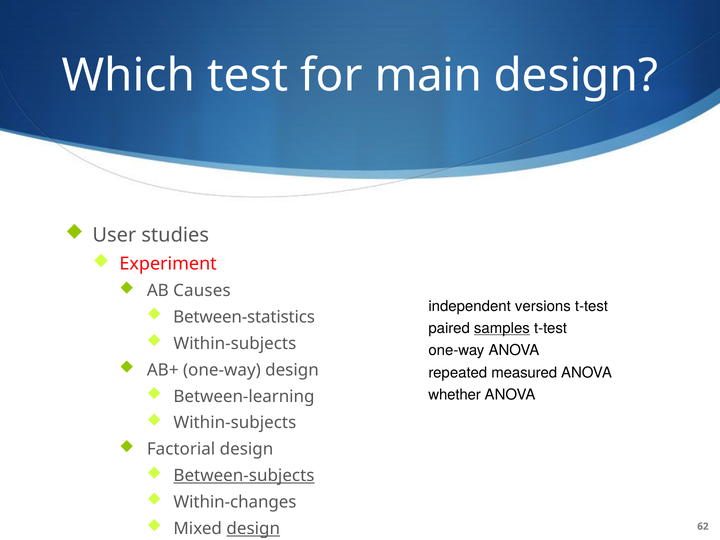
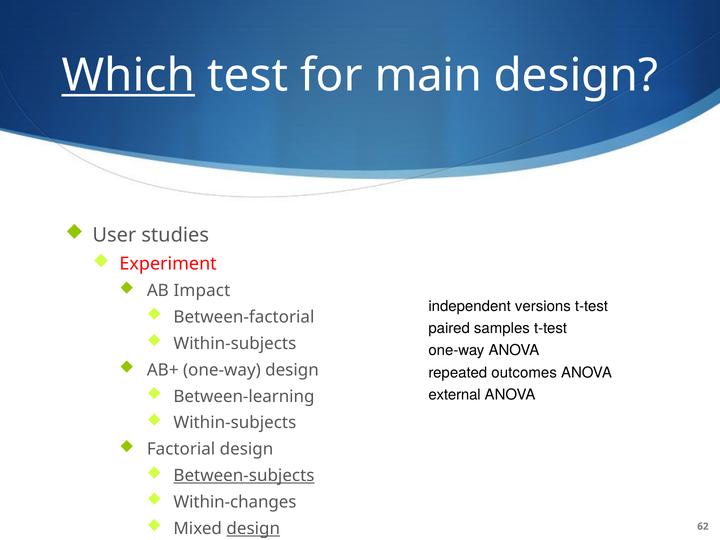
Which underline: none -> present
Causes: Causes -> Impact
Between-statistics: Between-statistics -> Between-factorial
samples underline: present -> none
measured: measured -> outcomes
whether: whether -> external
